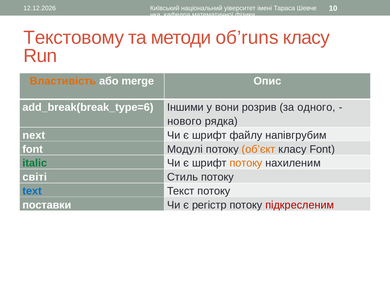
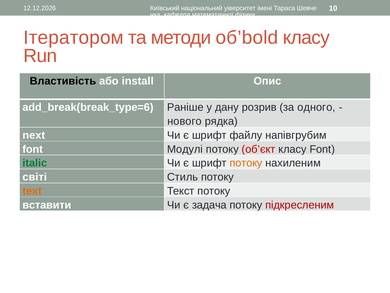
Текстовому: Текстовому -> Ітератором
об’runs: об’runs -> об’bold
Властивість colour: orange -> black
merge: merge -> install
Іншими: Іншими -> Раніше
вони: вони -> дану
об’єкт colour: orange -> red
text colour: blue -> orange
поставки: поставки -> вставити
регістр: регістр -> задача
